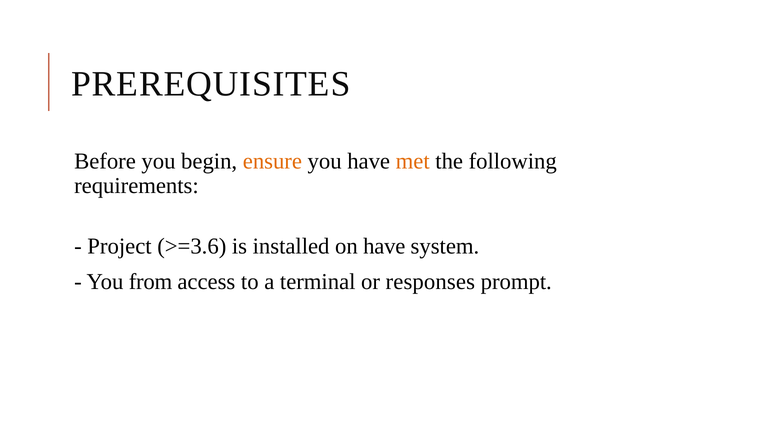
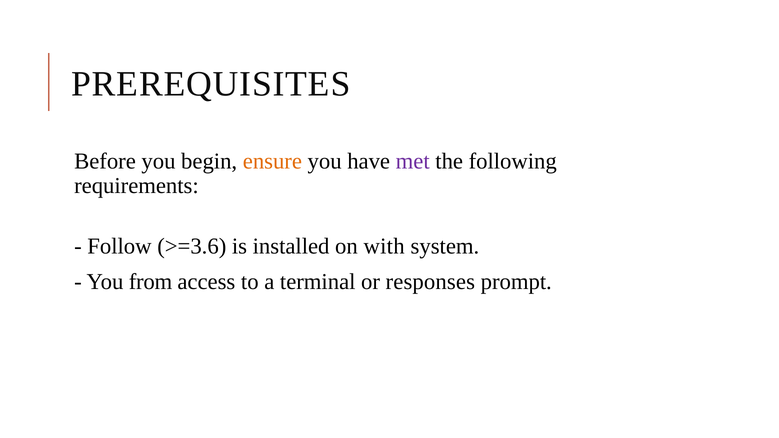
met colour: orange -> purple
Project: Project -> Follow
on have: have -> with
